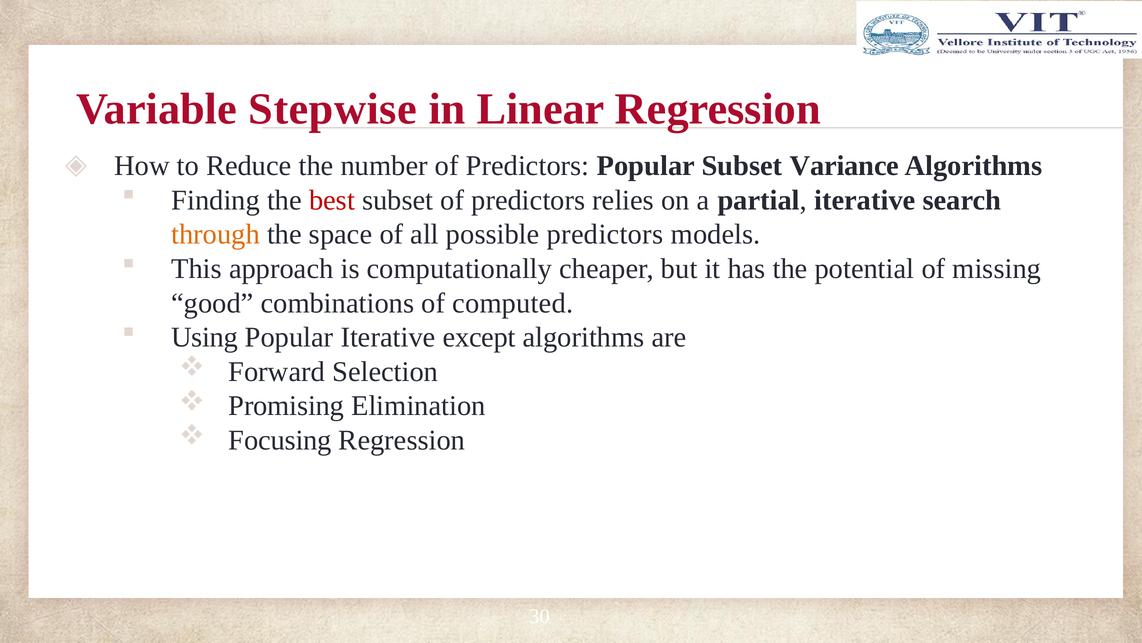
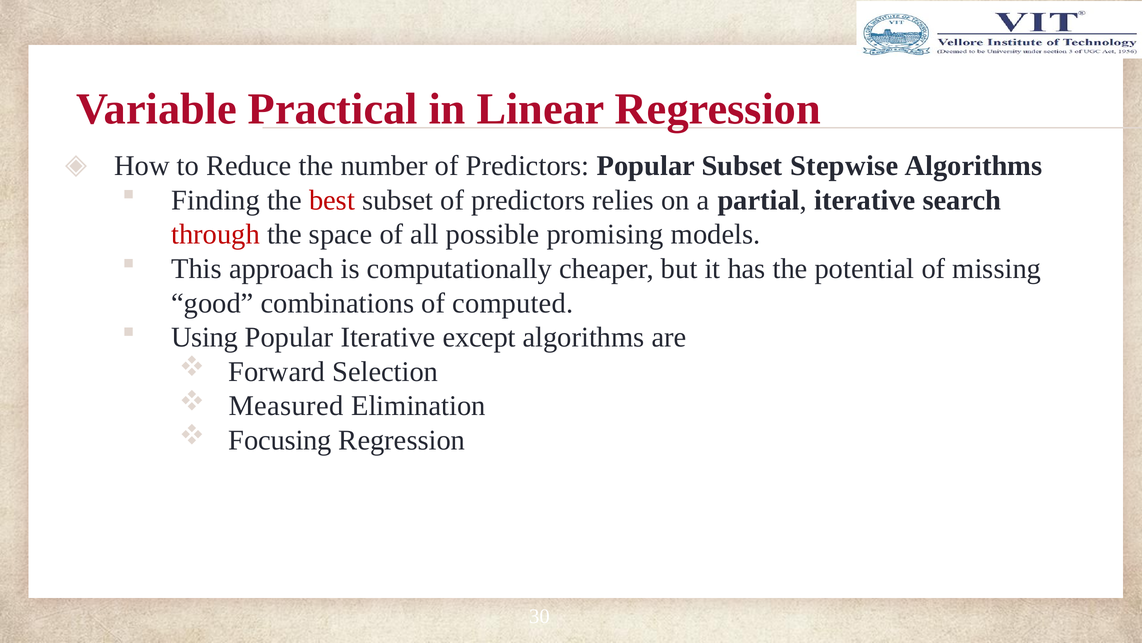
Stepwise: Stepwise -> Practical
Variance: Variance -> Stepwise
through colour: orange -> red
possible predictors: predictors -> promising
Promising: Promising -> Measured
